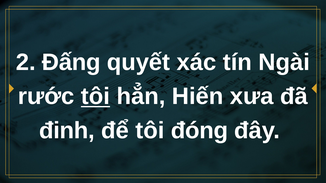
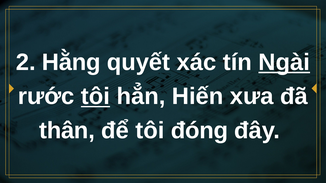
Đấng: Đấng -> Hằng
Ngài underline: none -> present
đinh: đinh -> thân
